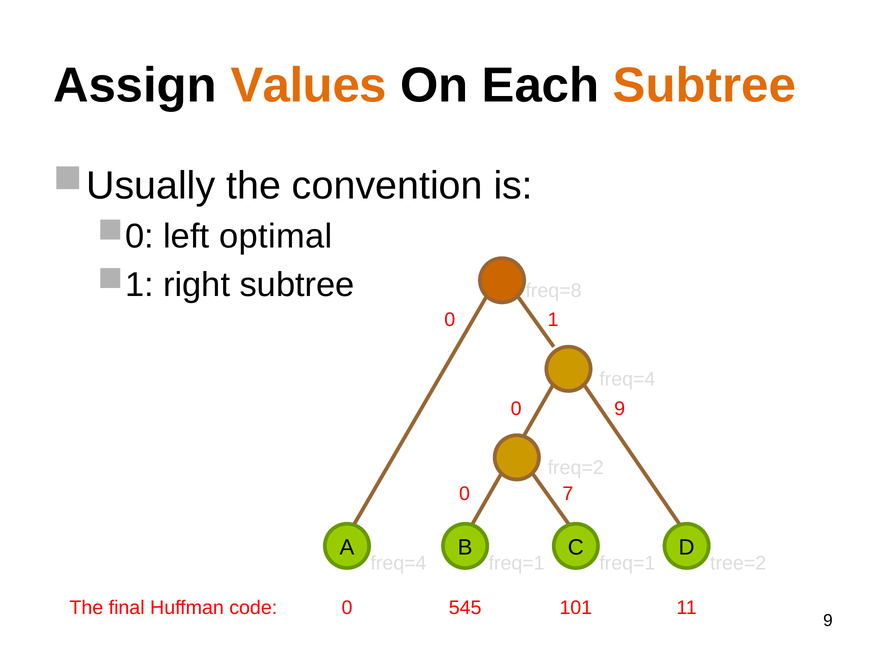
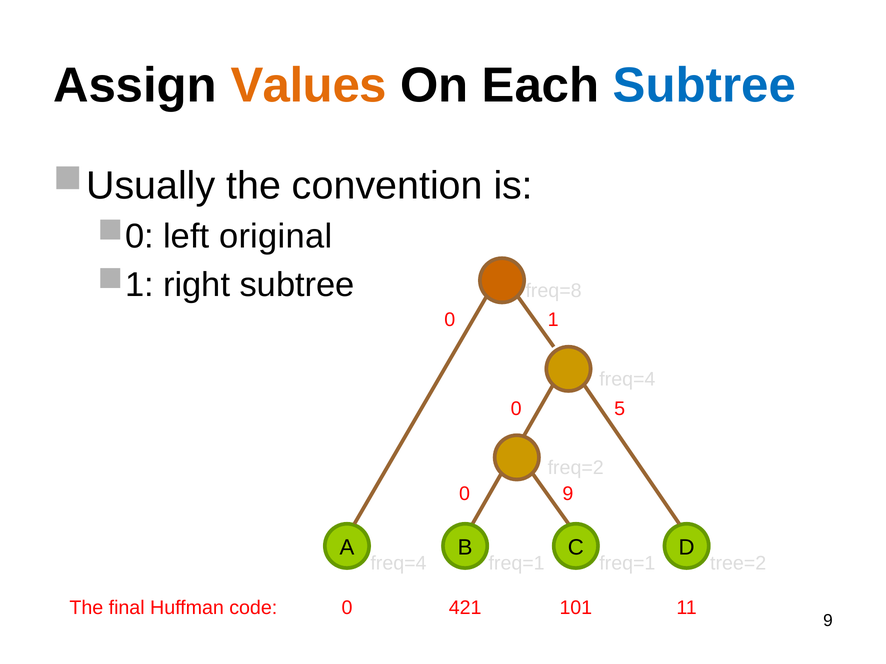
Subtree at (704, 85) colour: orange -> blue
optimal: optimal -> original
0 9: 9 -> 5
0 7: 7 -> 9
545: 545 -> 421
